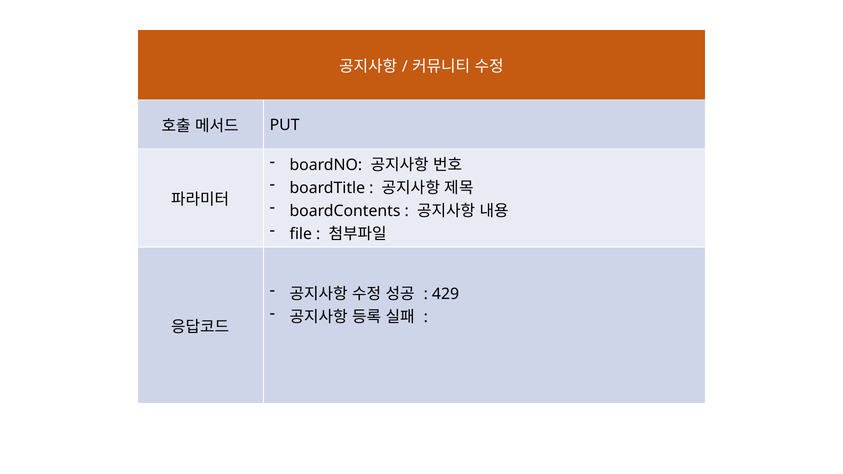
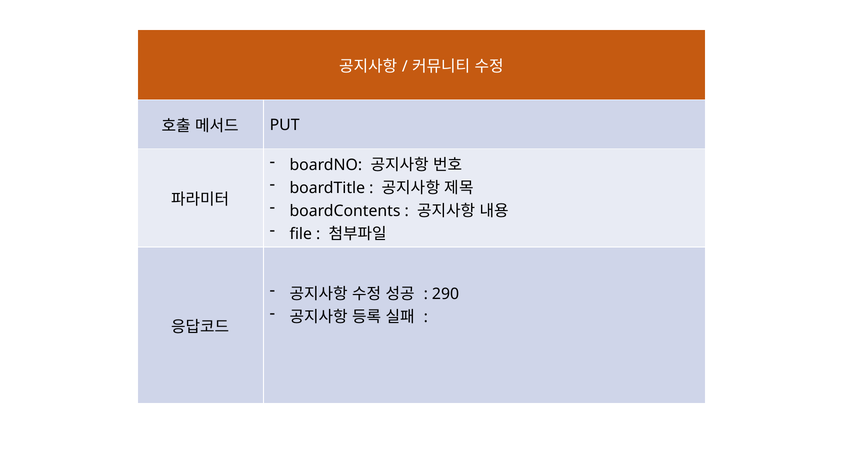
429: 429 -> 290
